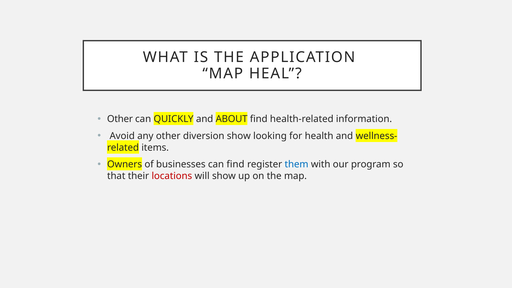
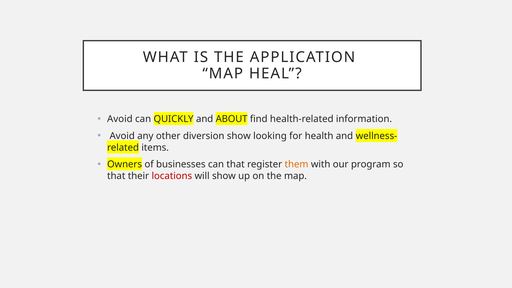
Other at (120, 119): Other -> Avoid
can find: find -> that
them colour: blue -> orange
